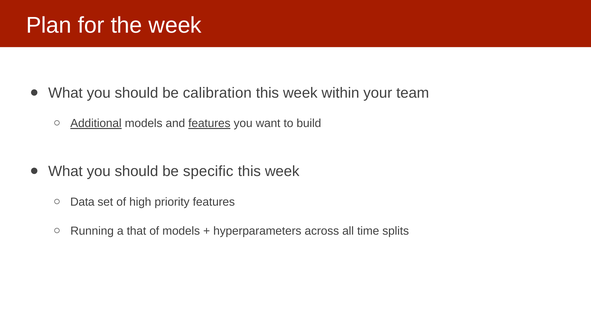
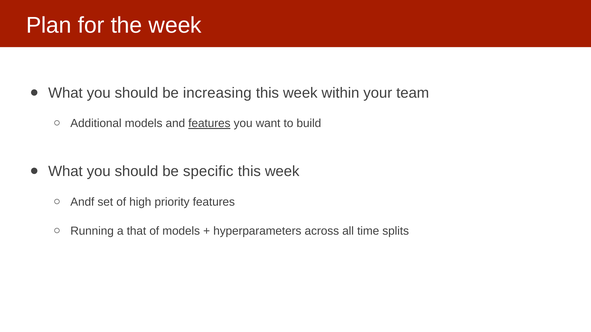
calibration: calibration -> increasing
Additional underline: present -> none
Data: Data -> Andf
